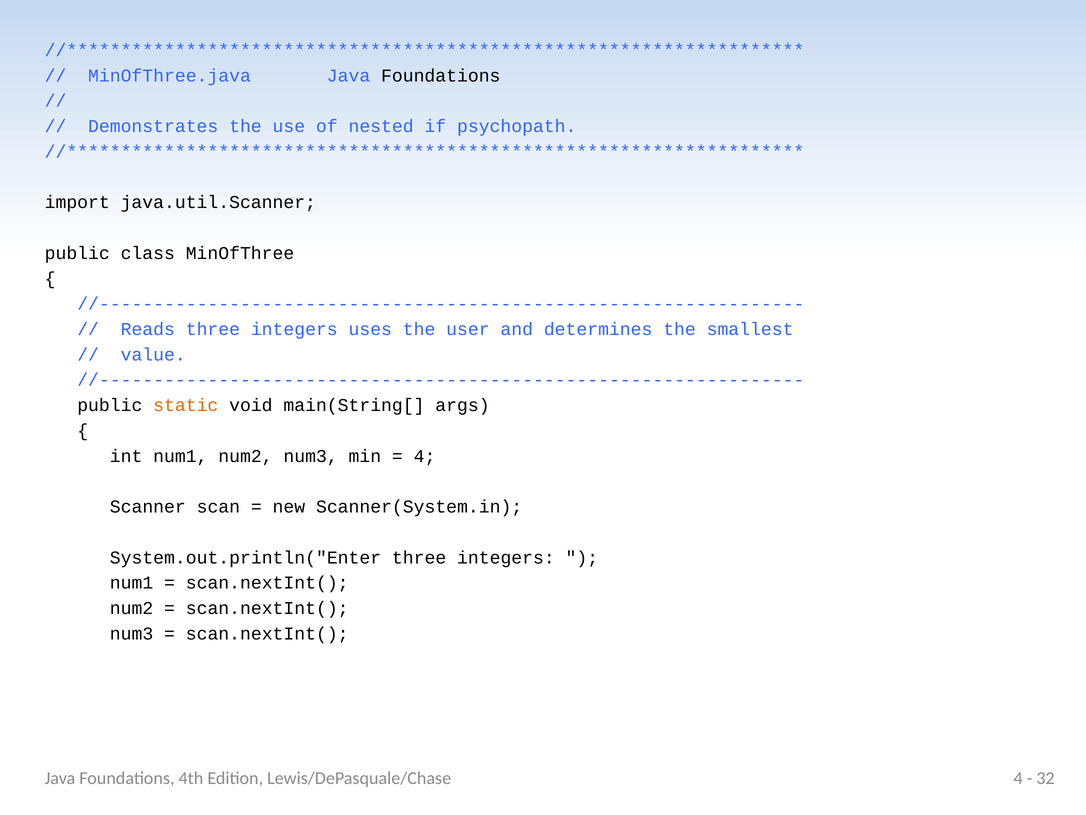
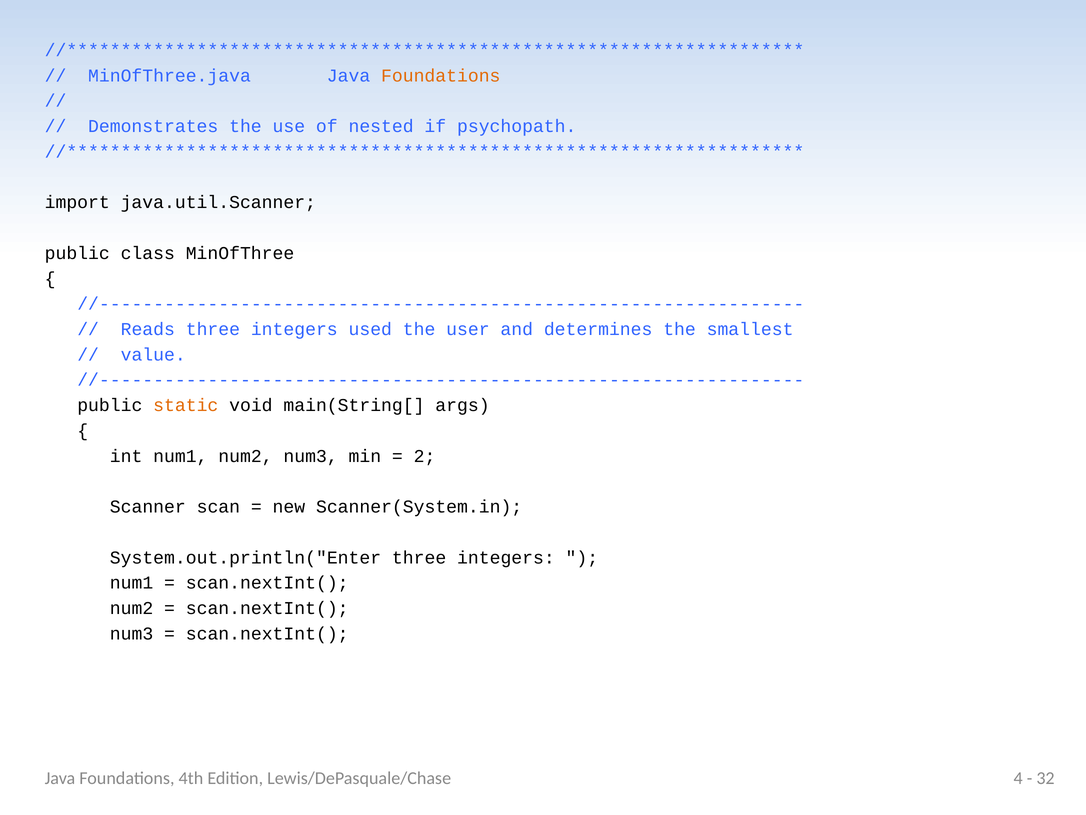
Foundations at (441, 76) colour: black -> orange
uses: uses -> used
4 at (425, 456): 4 -> 2
